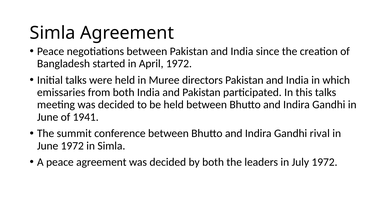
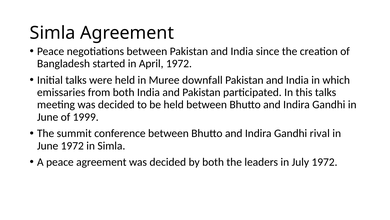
directors: directors -> downfall
1941: 1941 -> 1999
